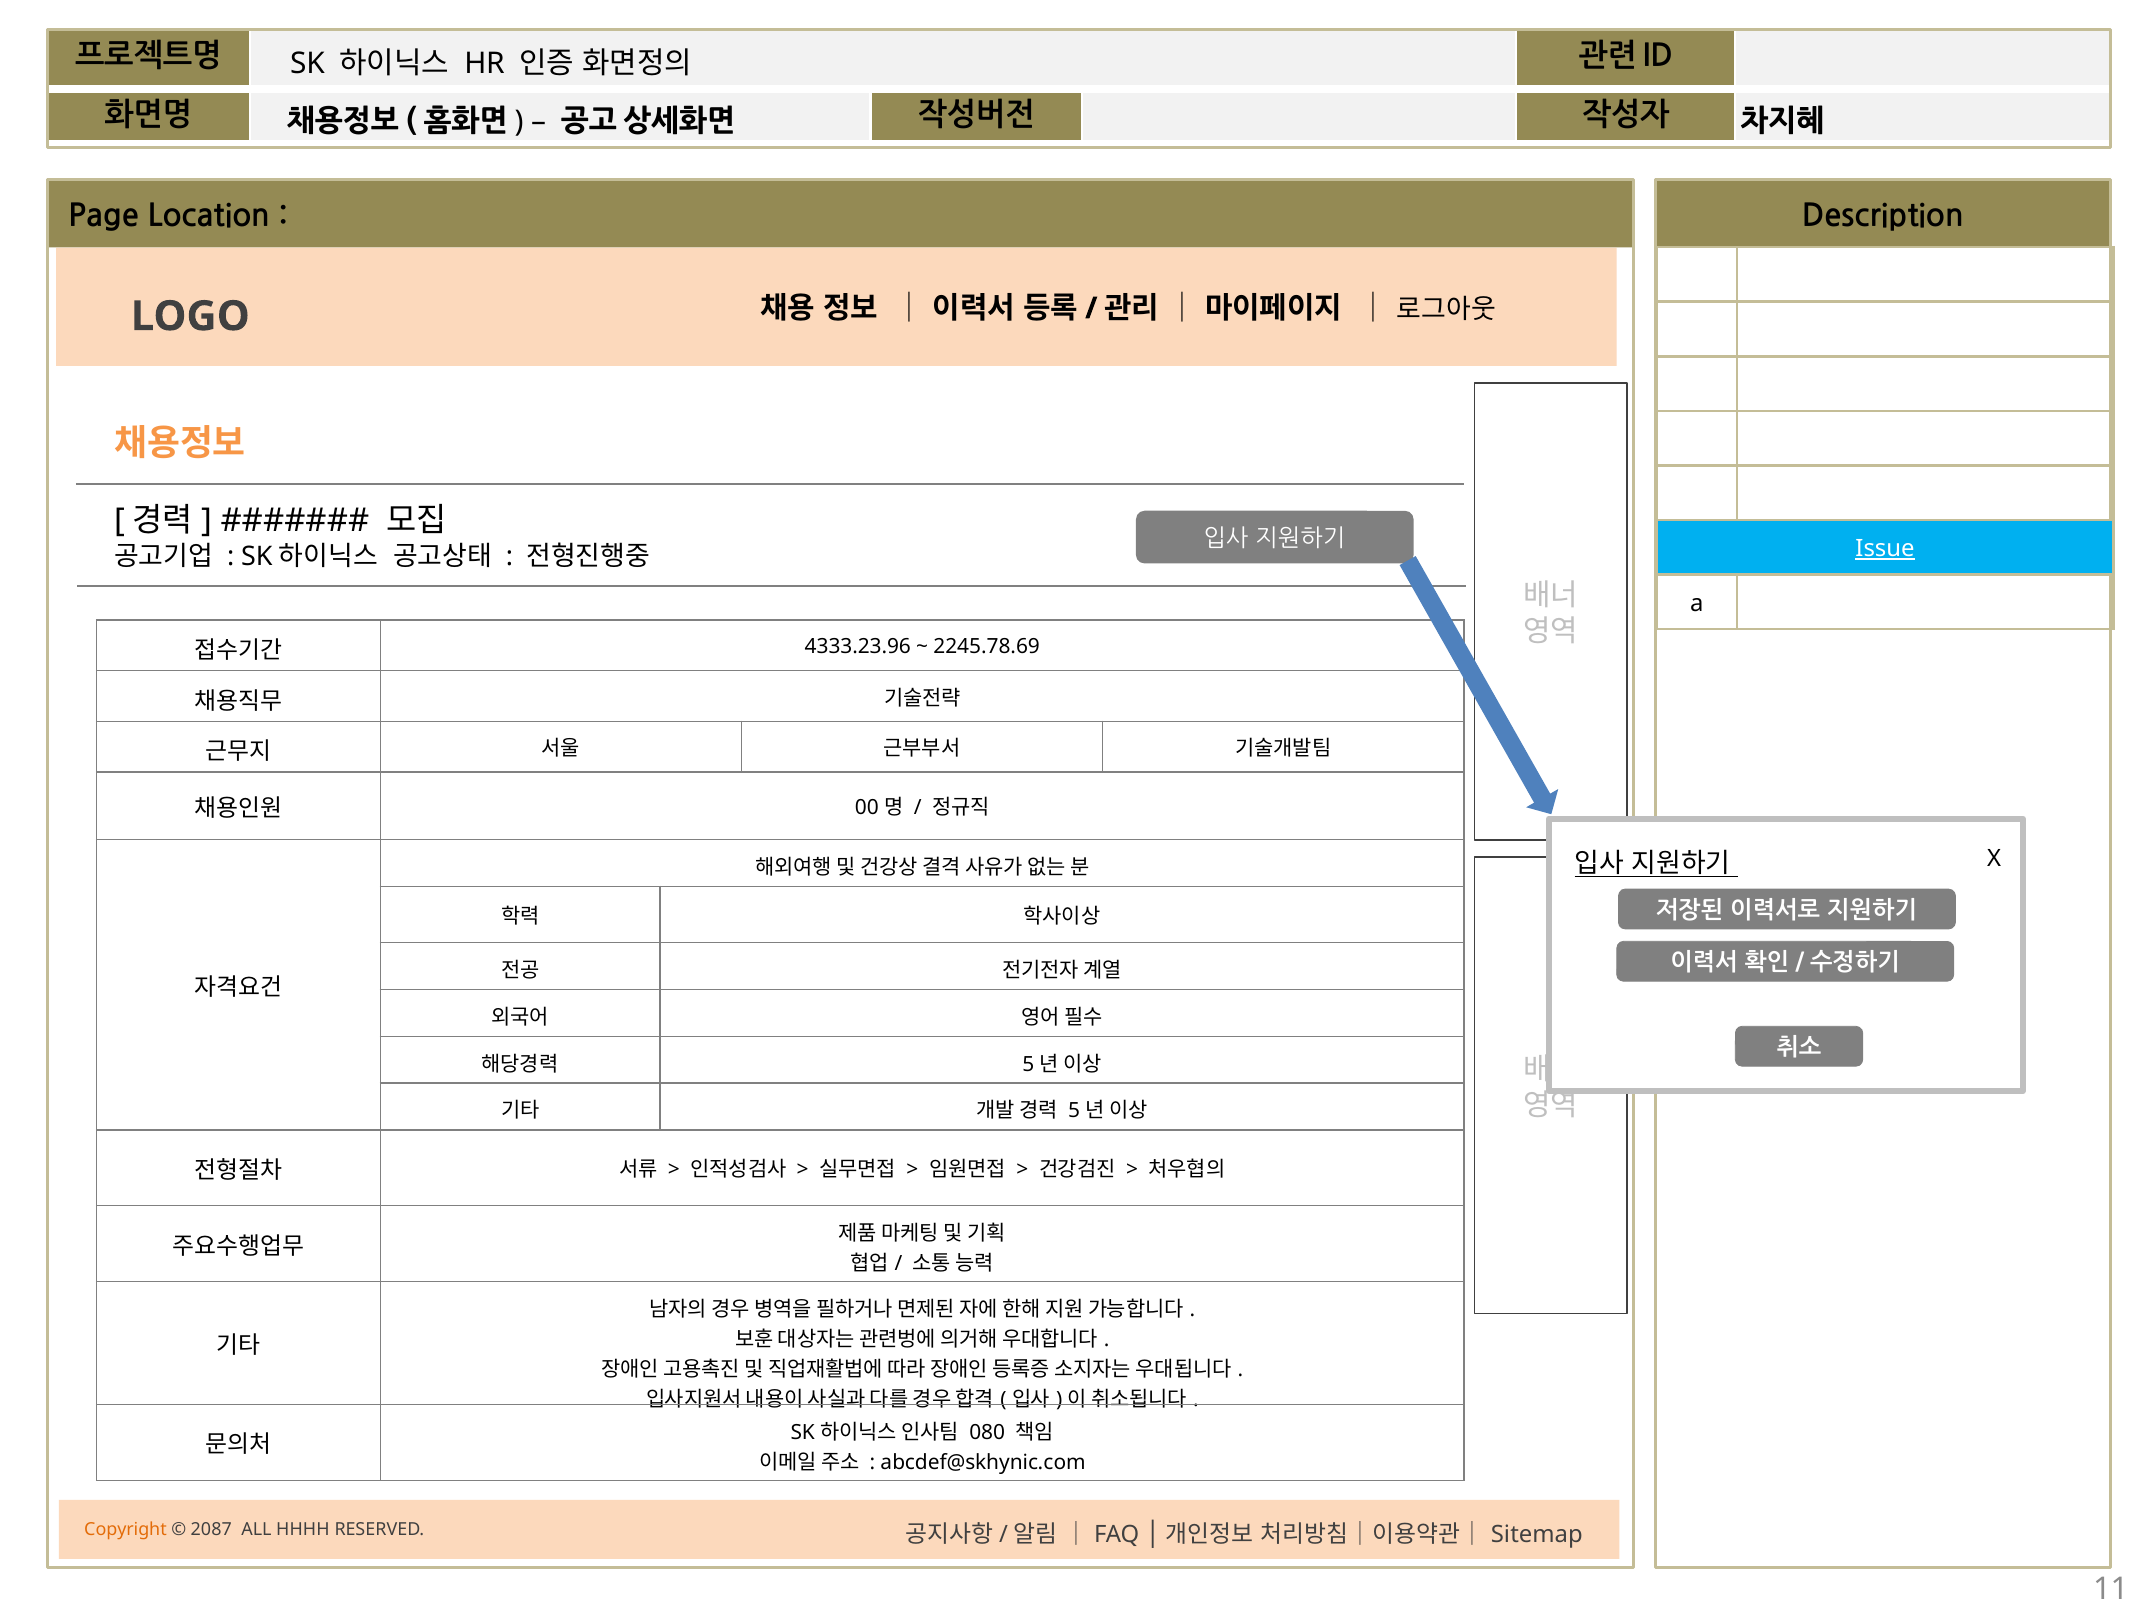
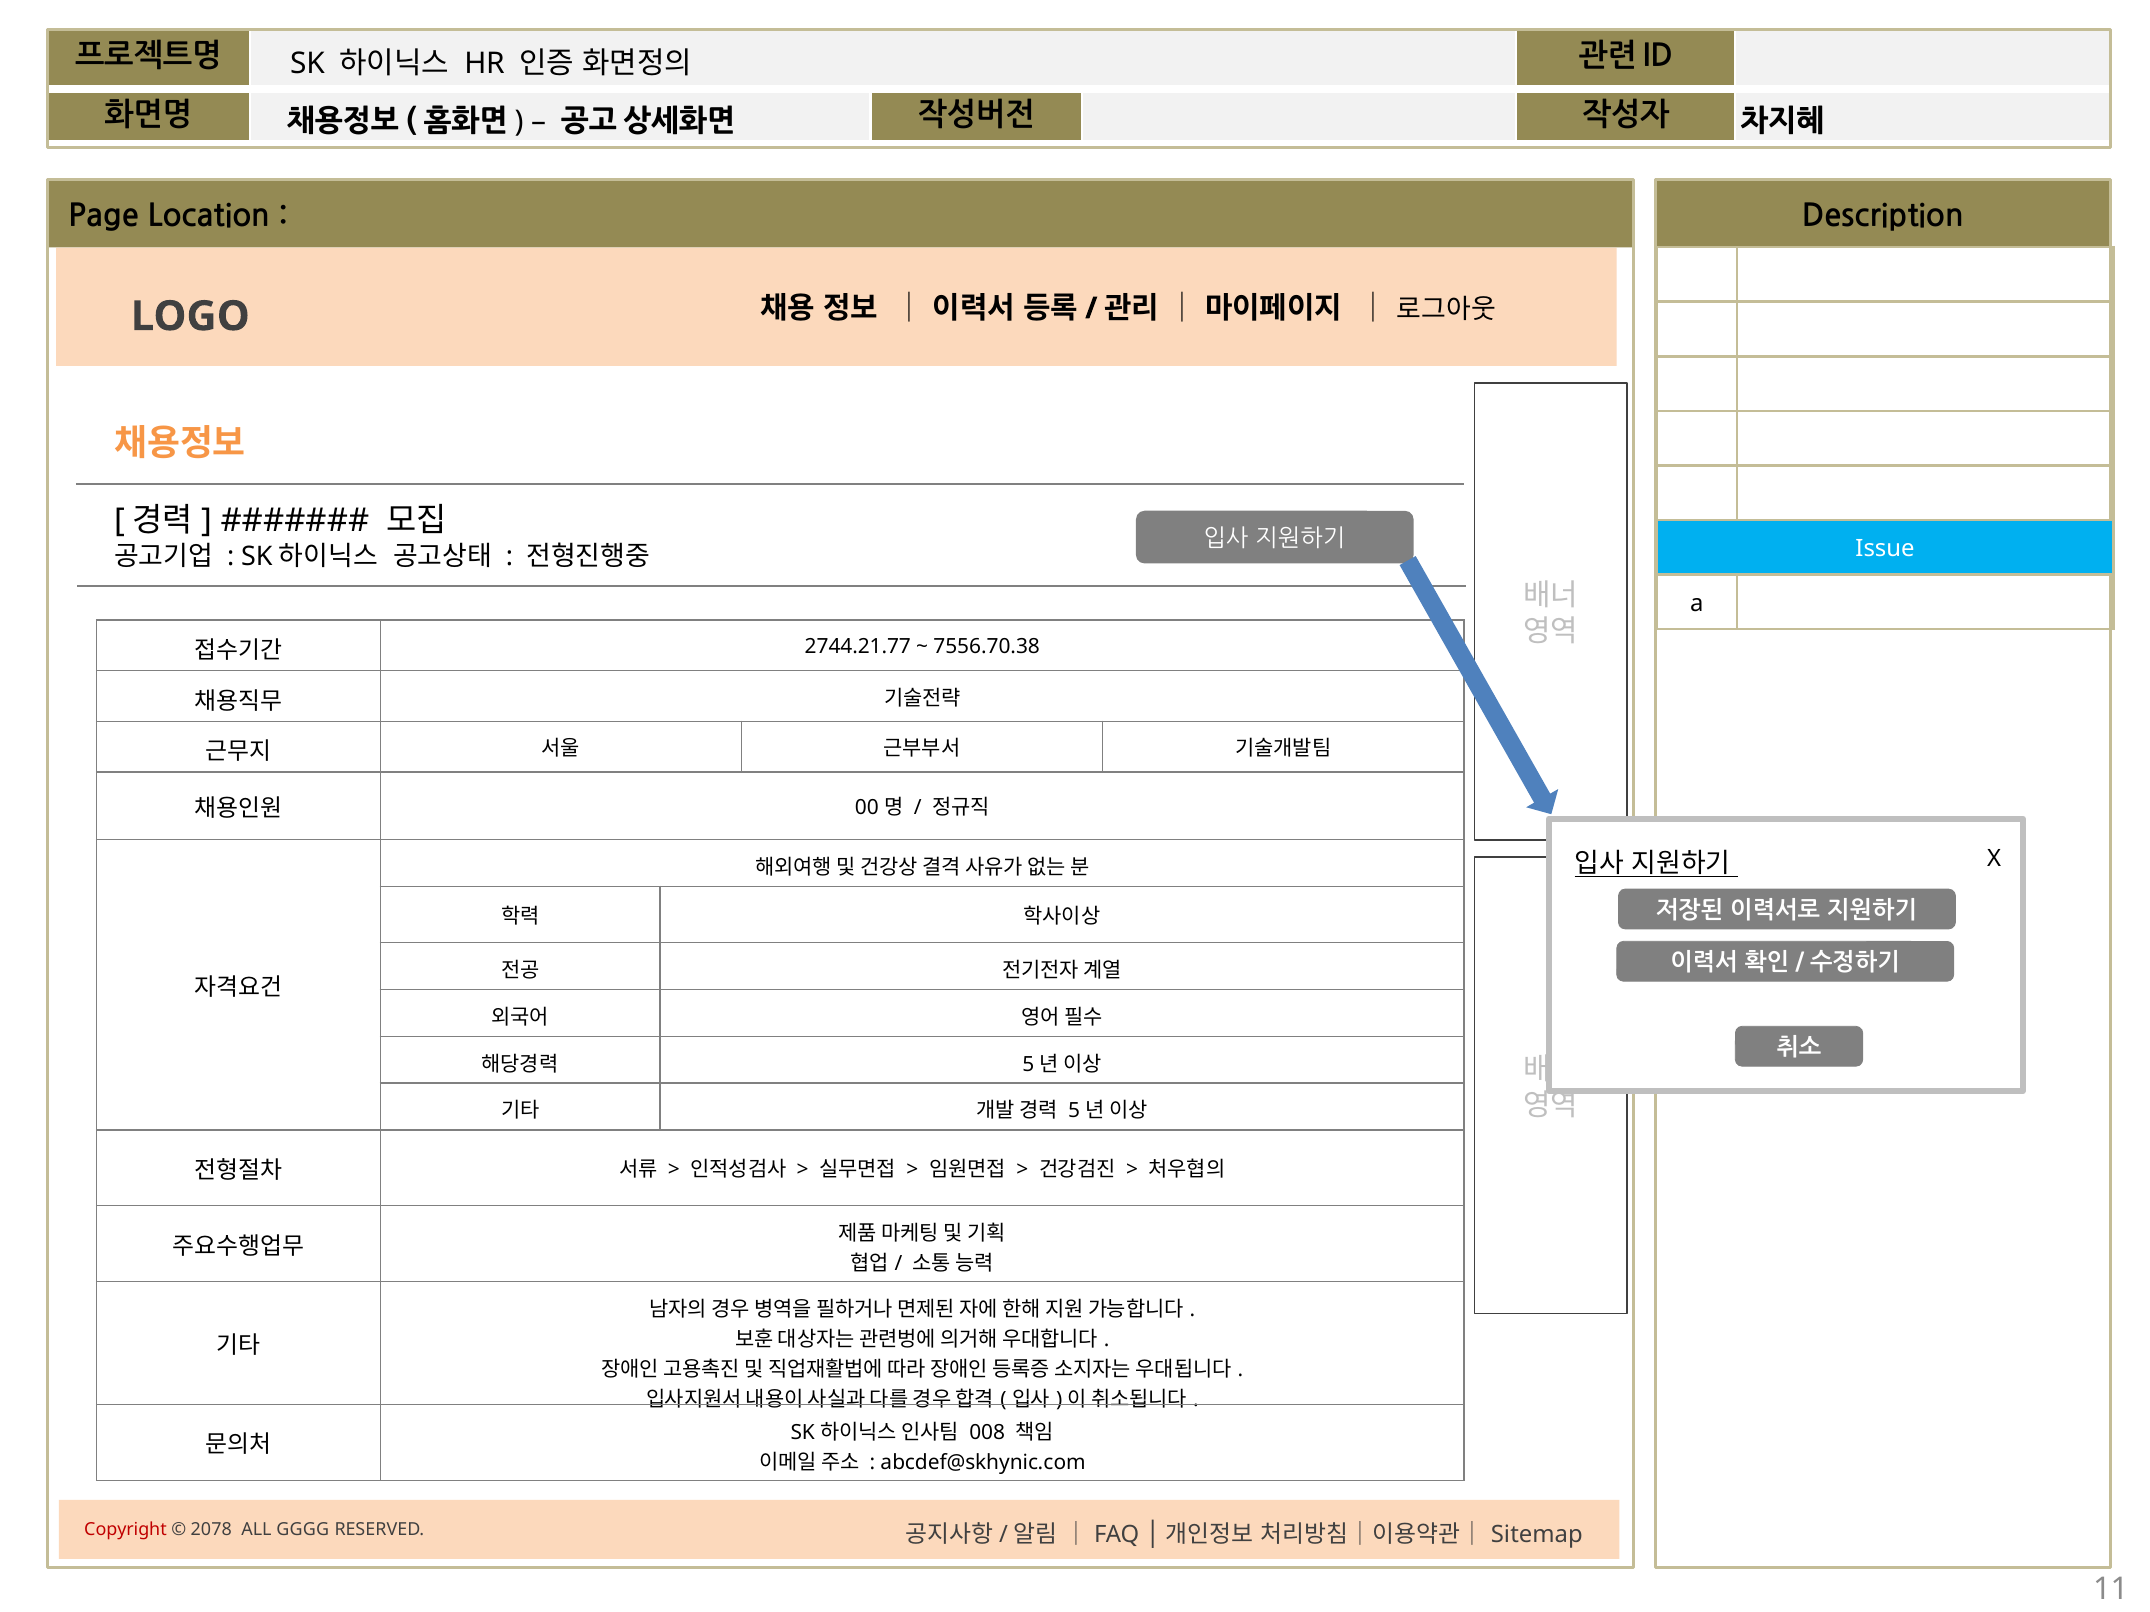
Issue underline: present -> none
4333.23.96: 4333.23.96 -> 2744.21.77
2245.78.69: 2245.78.69 -> 7556.70.38
080: 080 -> 008
Copyright colour: orange -> red
2087: 2087 -> 2078
HHHH: HHHH -> GGGG
